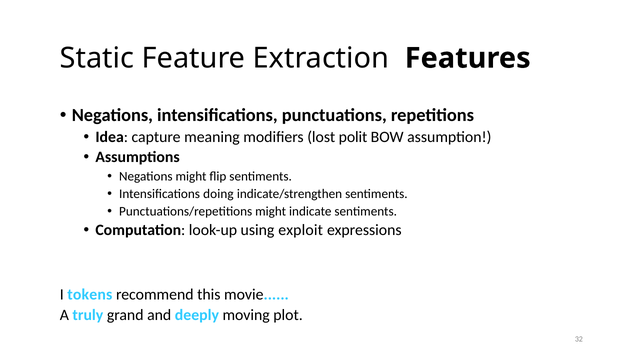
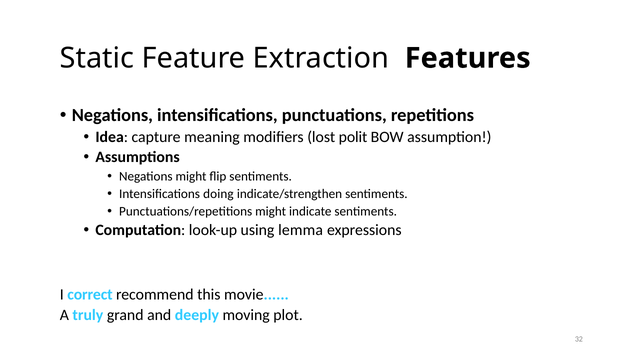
exploit: exploit -> lemma
tokens: tokens -> correct
